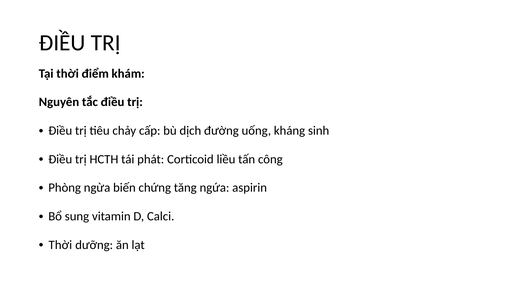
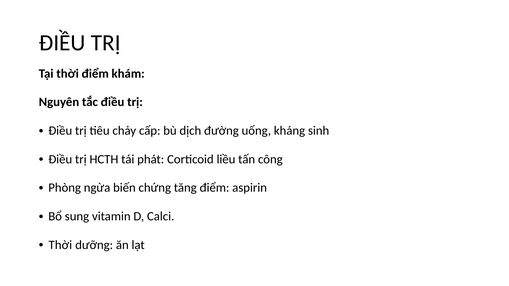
tăng ngứa: ngứa -> điểm
